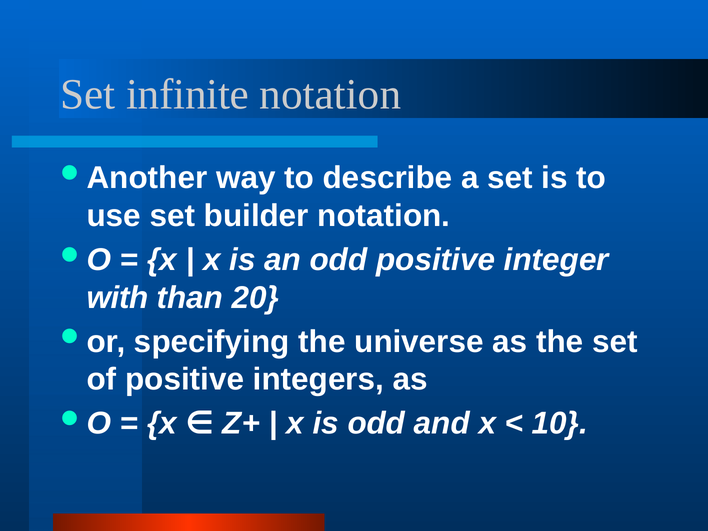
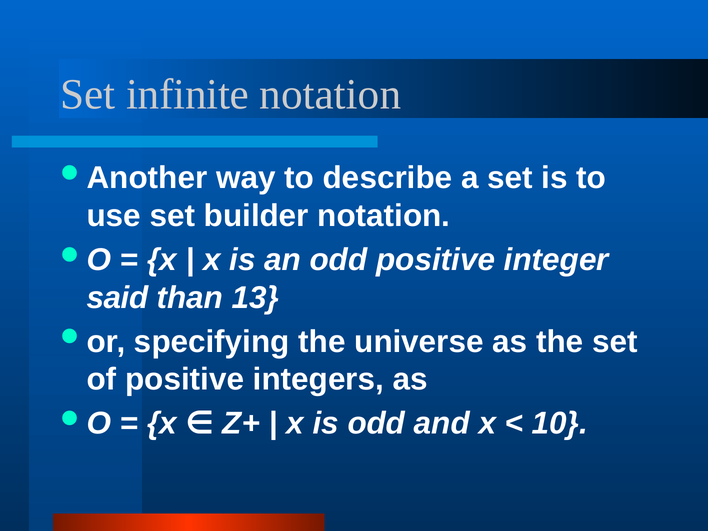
with: with -> said
20: 20 -> 13
